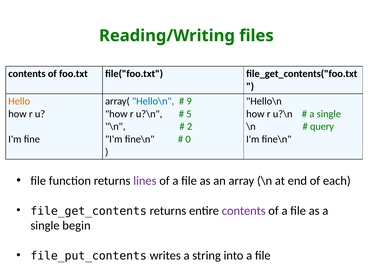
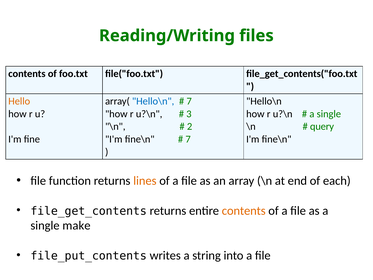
9 at (189, 101): 9 -> 7
5: 5 -> 3
0 at (188, 139): 0 -> 7
lines colour: purple -> orange
contents at (244, 210) colour: purple -> orange
begin: begin -> make
